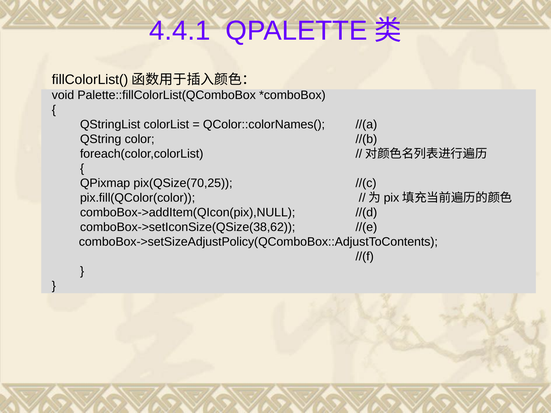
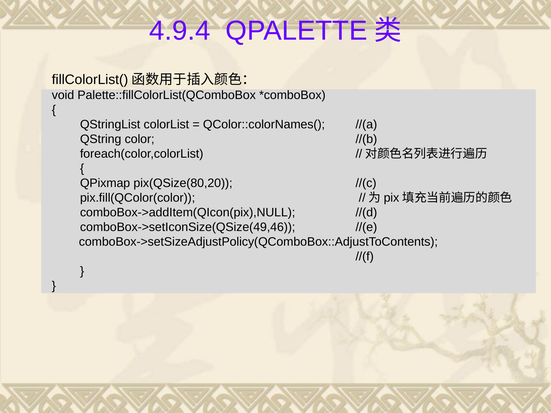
4.4.1: 4.4.1 -> 4.9.4
pix(QSize(70,25: pix(QSize(70,25 -> pix(QSize(80,20
comboBox->setIconSize(QSize(38,62: comboBox->setIconSize(QSize(38,62 -> comboBox->setIconSize(QSize(49,46
